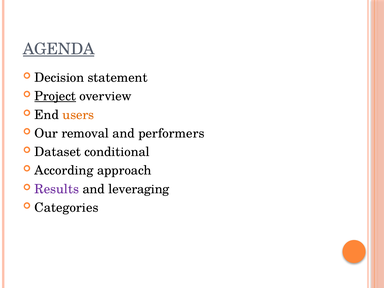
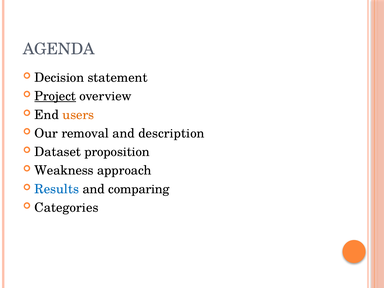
AGENDA underline: present -> none
performers: performers -> description
conditional: conditional -> proposition
According: According -> Weakness
Results colour: purple -> blue
leveraging: leveraging -> comparing
